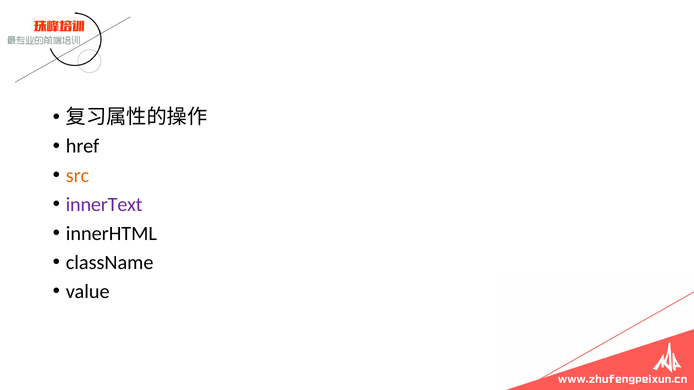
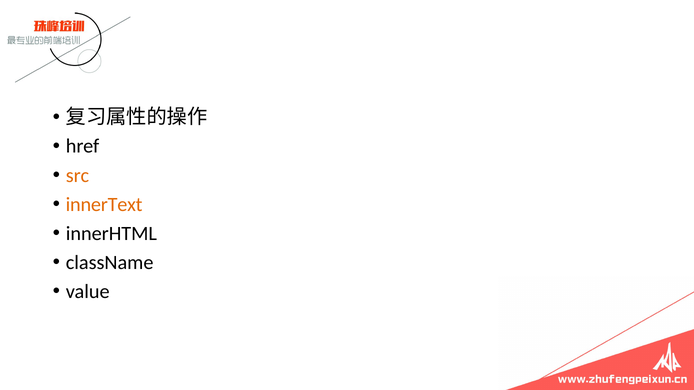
innerText colour: purple -> orange
